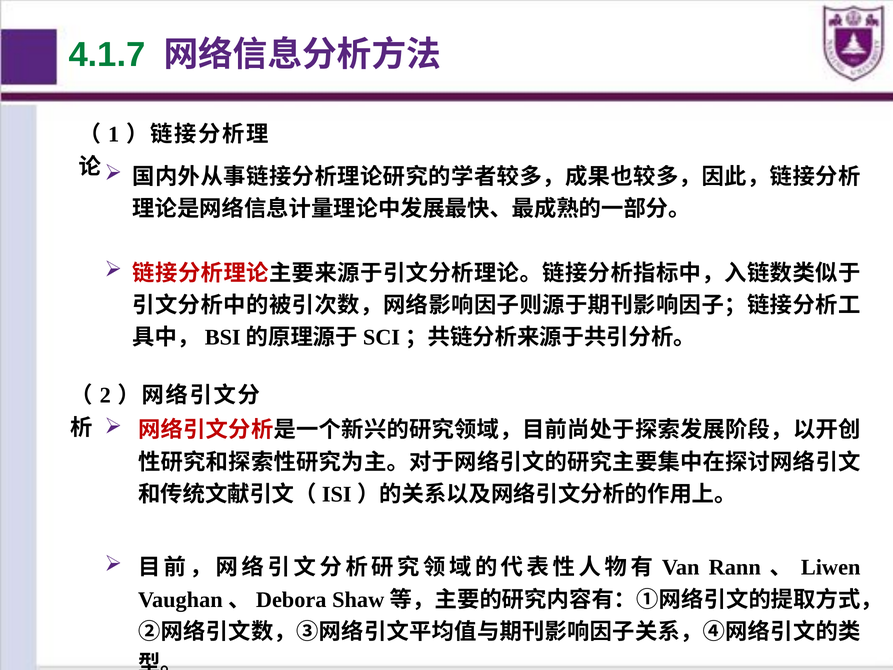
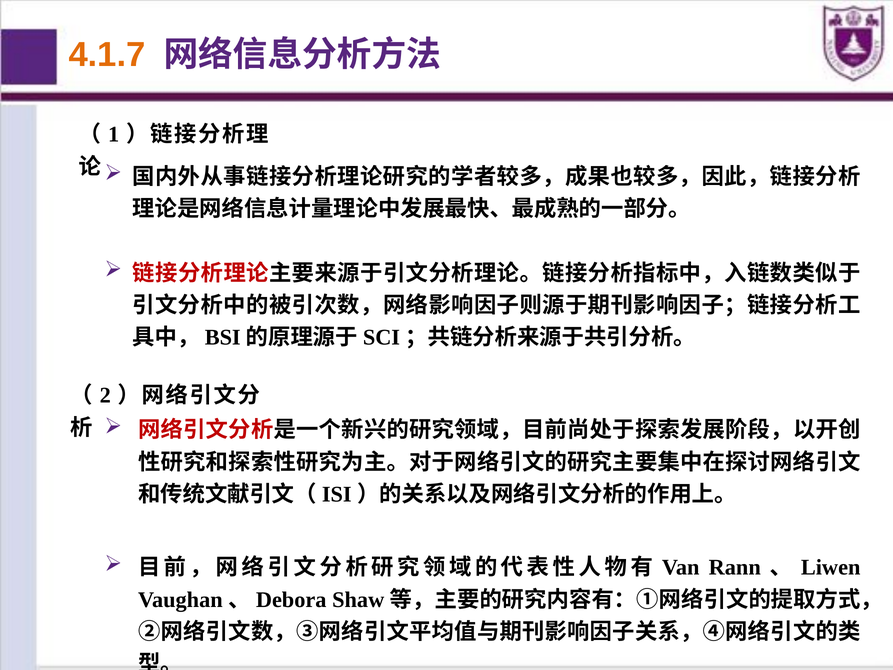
4.1.7 colour: green -> orange
